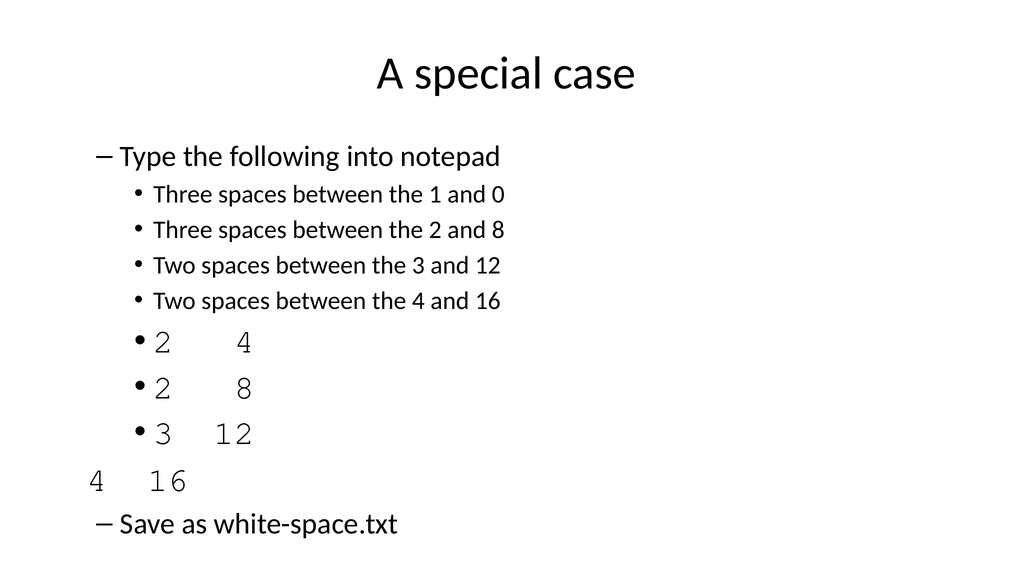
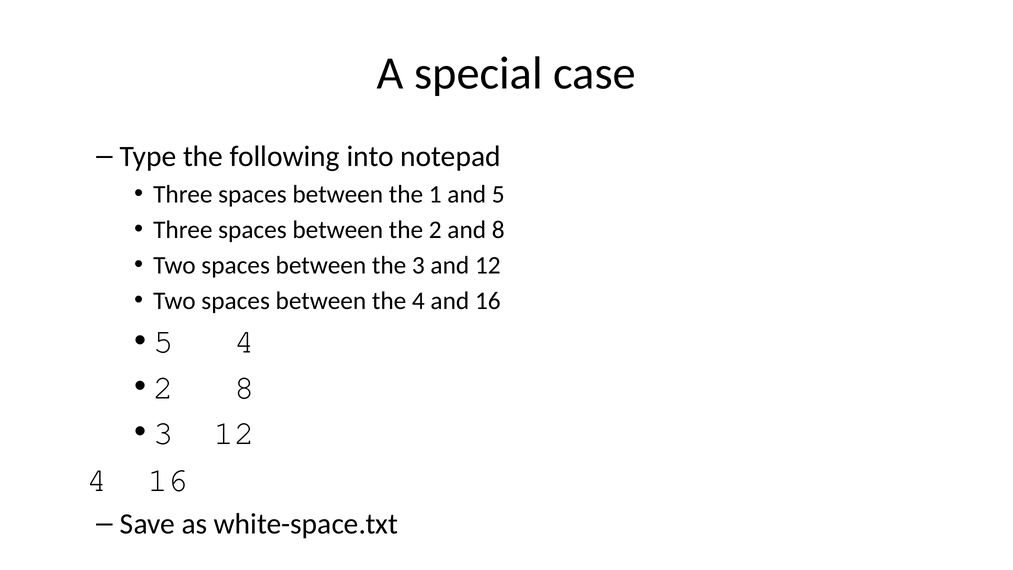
and 0: 0 -> 5
2 at (163, 342): 2 -> 5
